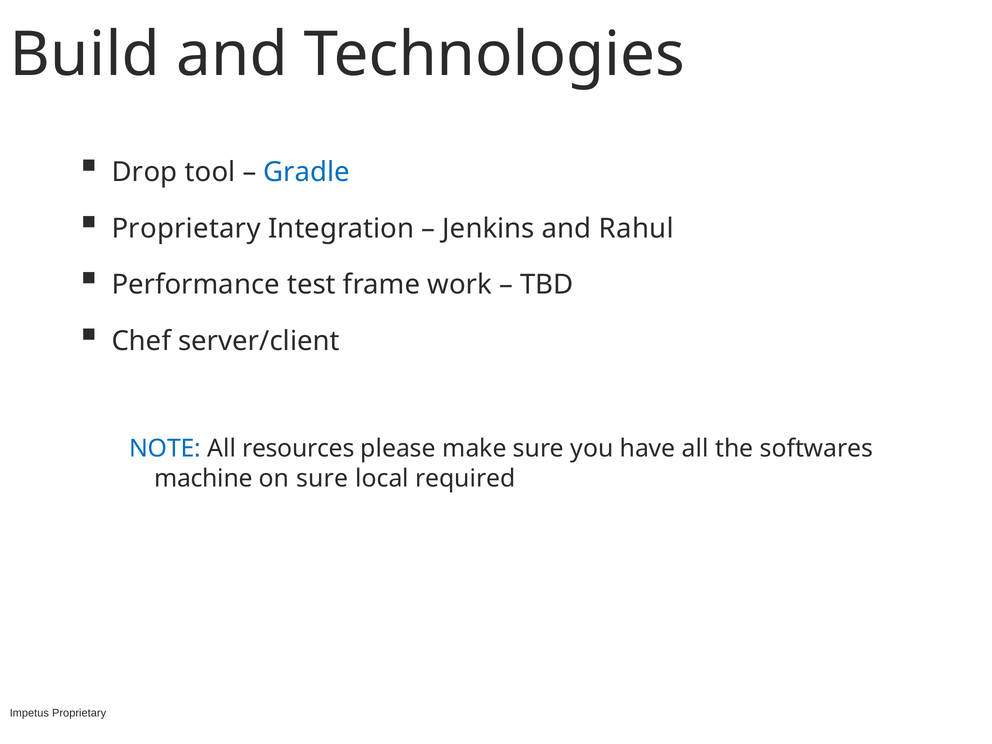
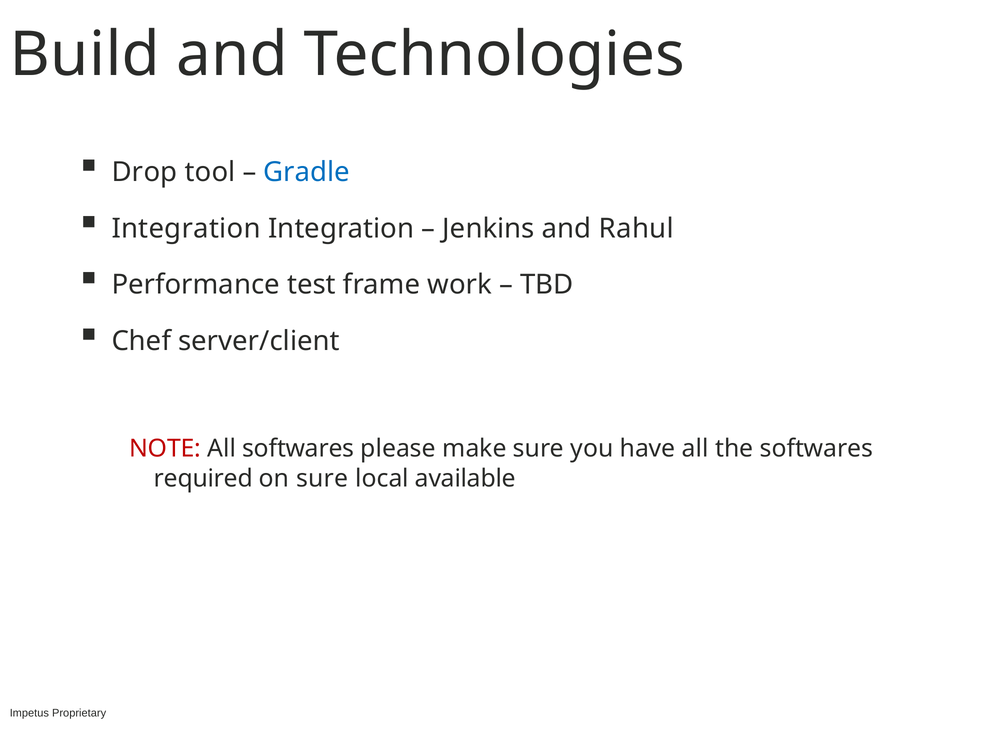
Proprietary at (186, 228): Proprietary -> Integration
NOTE colour: blue -> red
All resources: resources -> softwares
machine: machine -> required
required: required -> available
